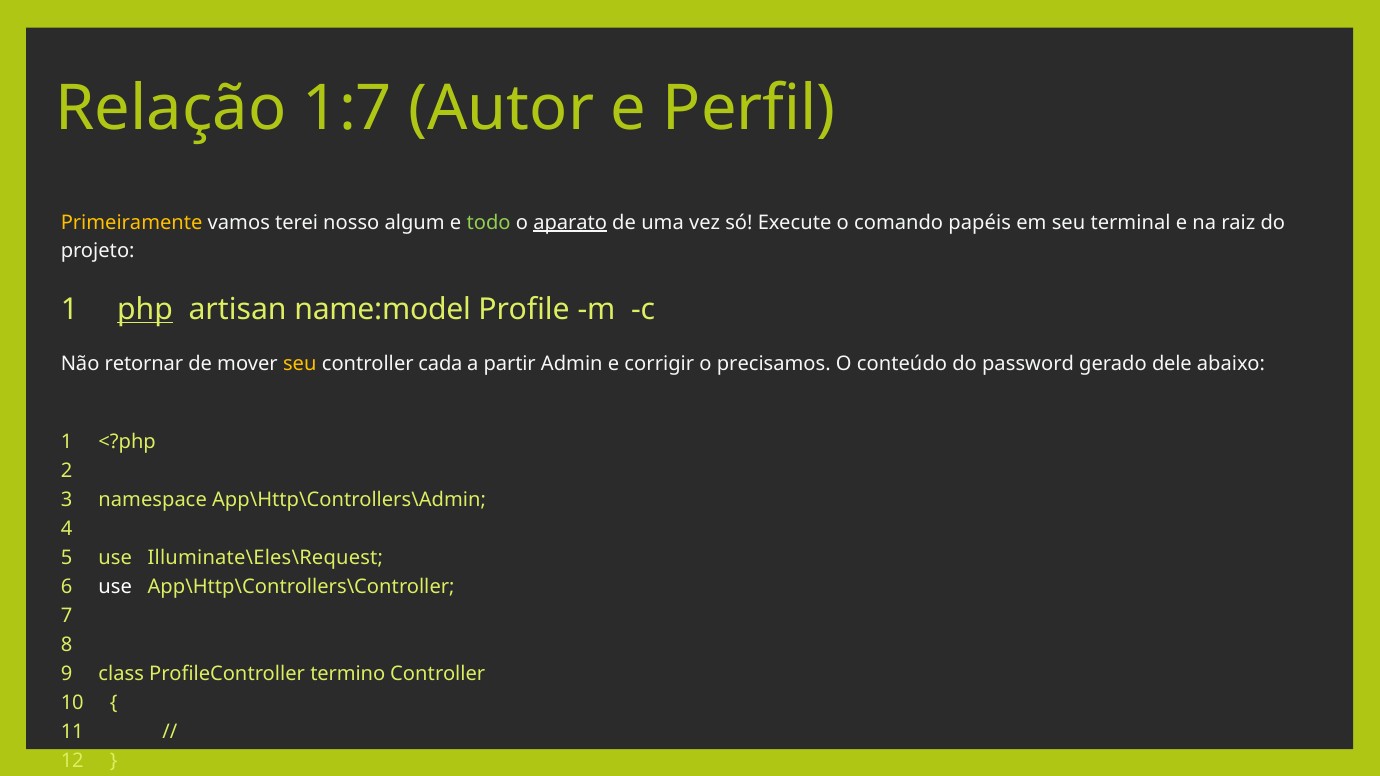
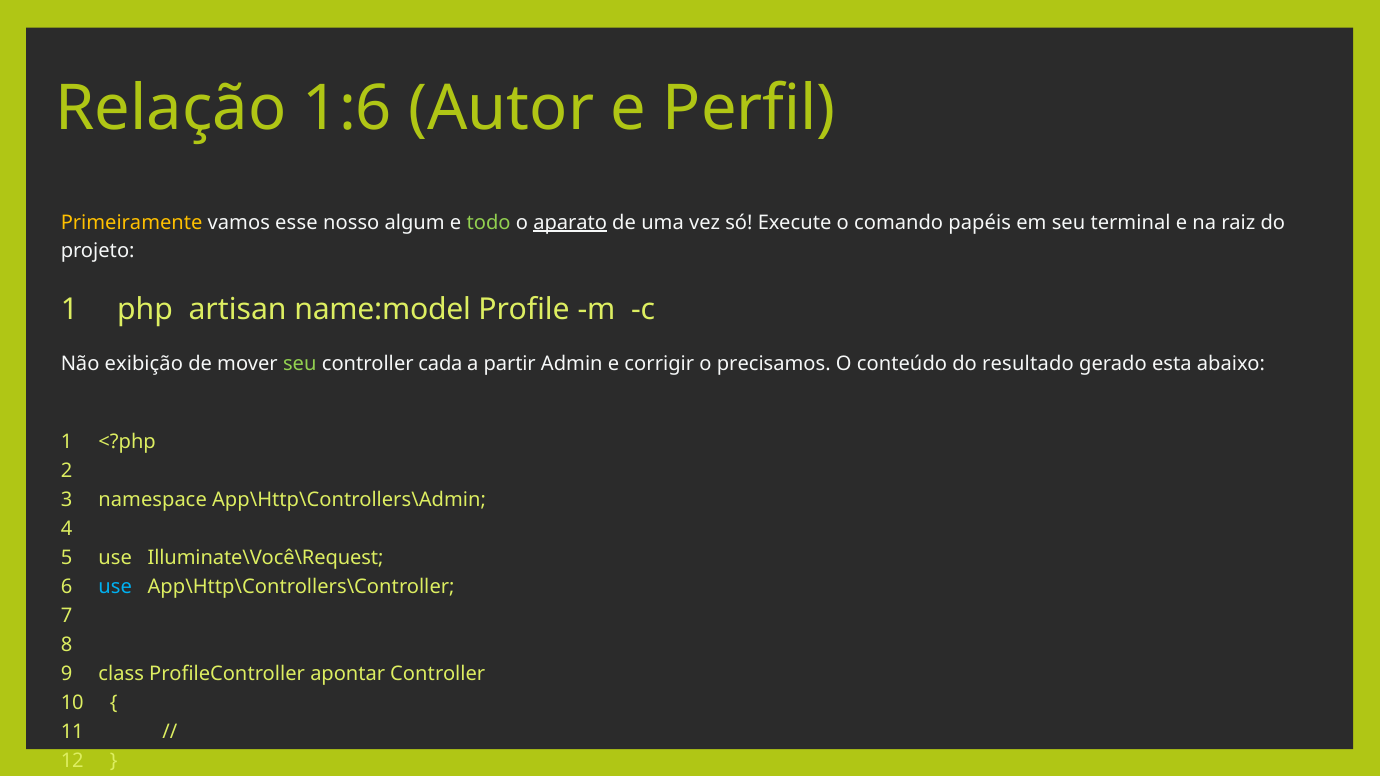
1:7: 1:7 -> 1:6
terei: terei -> esse
php underline: present -> none
retornar: retornar -> exibição
seu at (300, 364) colour: yellow -> light green
password: password -> resultado
dele: dele -> esta
Illuminate\Eles\Request: Illuminate\Eles\Request -> Illuminate\Você\Request
use at (115, 587) colour: white -> light blue
termino: termino -> apontar
